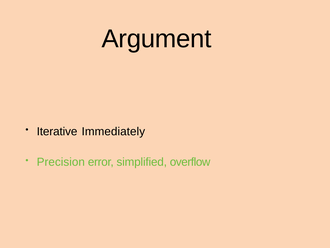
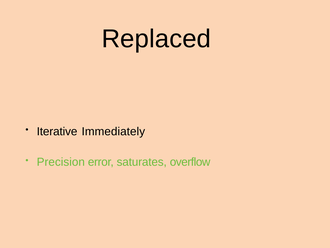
Argument: Argument -> Replaced
simplified: simplified -> saturates
